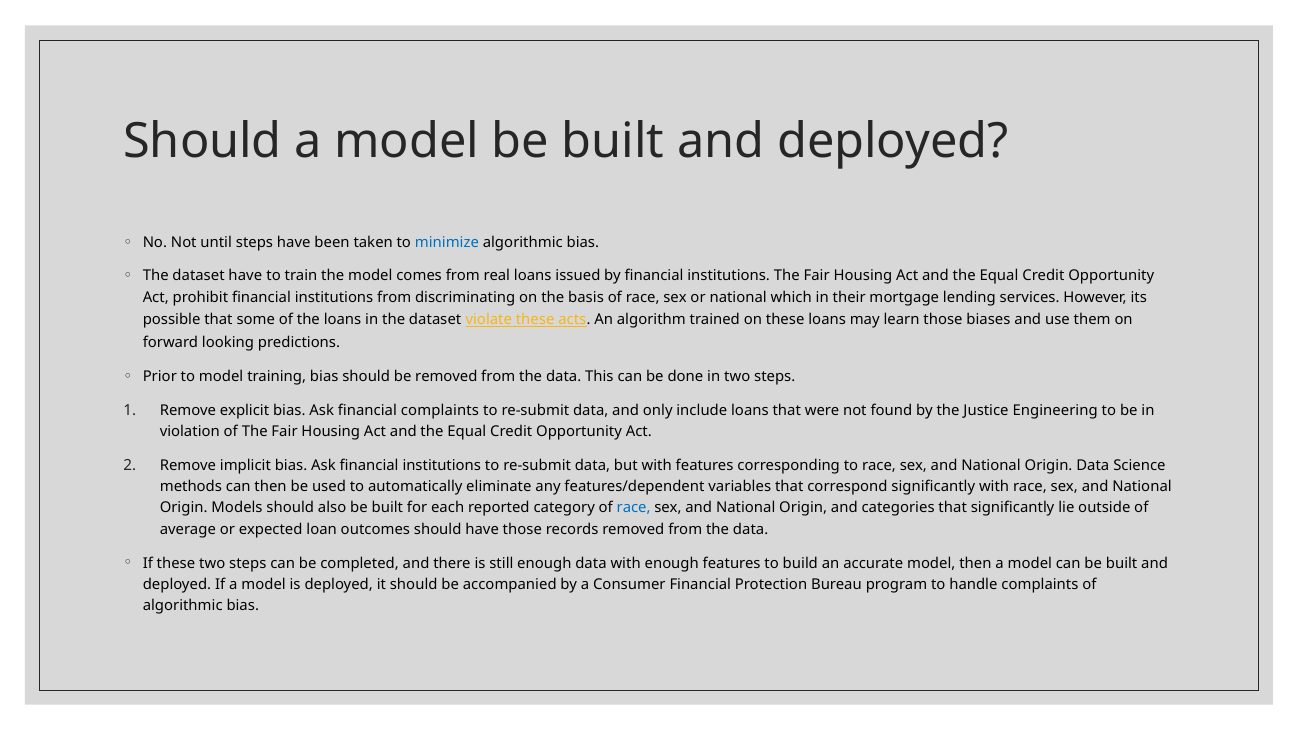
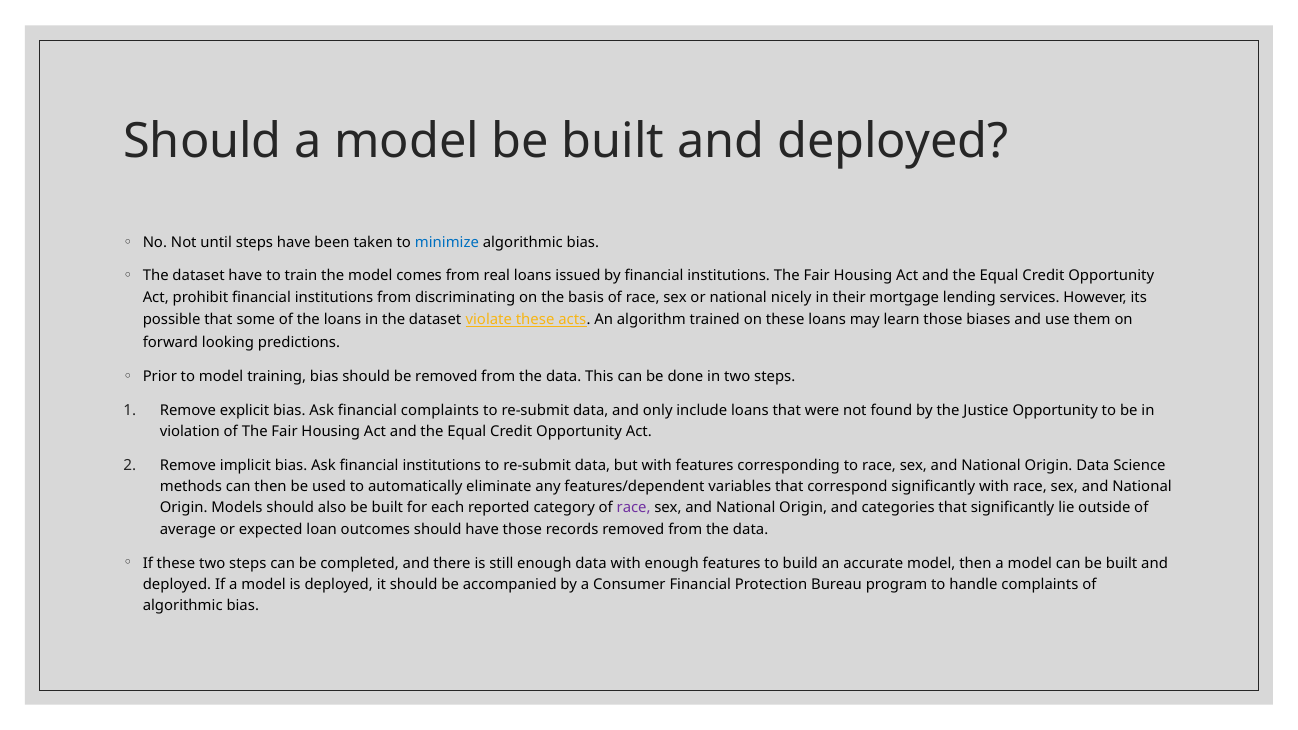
which: which -> nicely
Justice Engineering: Engineering -> Opportunity
race at (634, 508) colour: blue -> purple
